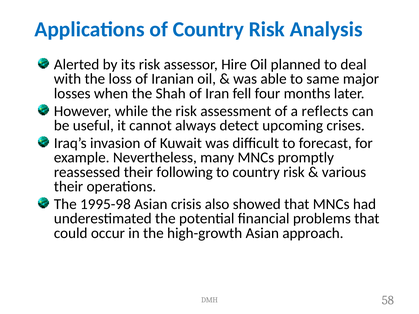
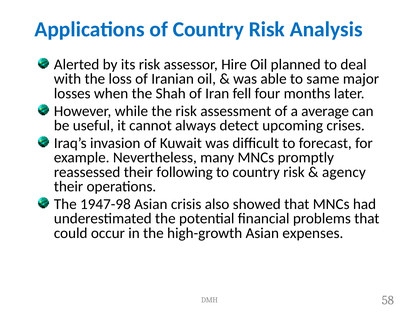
reflects: reflects -> average
various: various -> agency
1995-98: 1995-98 -> 1947-98
approach: approach -> expenses
